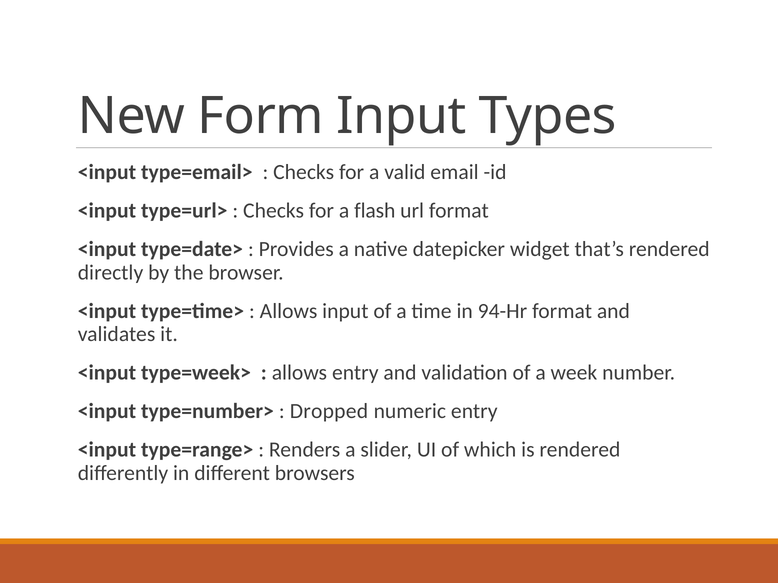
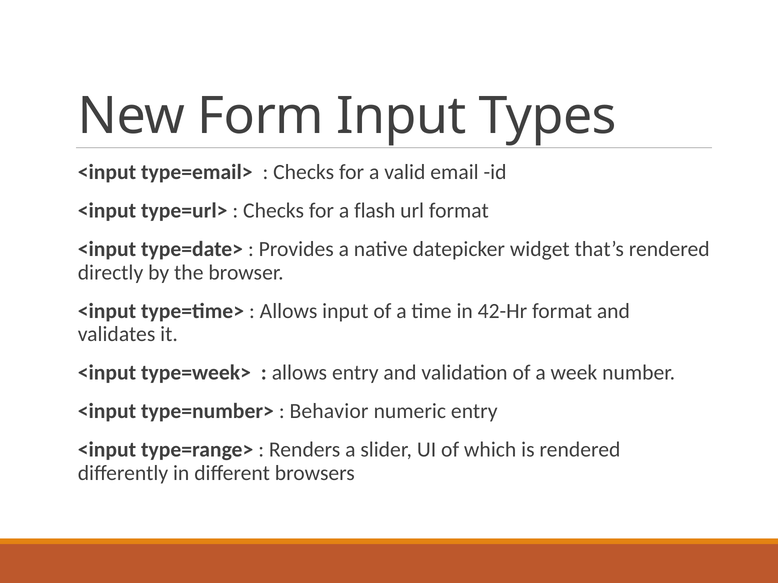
94-Hr: 94-Hr -> 42-Hr
Dropped: Dropped -> Behavior
